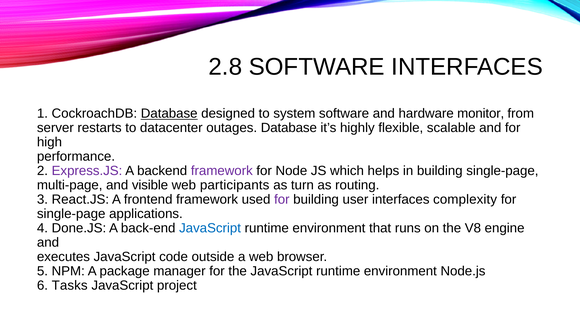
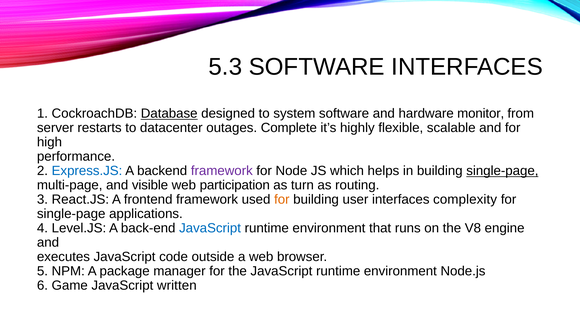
2.8: 2.8 -> 5.3
outages Database: Database -> Complete
Express.JS colour: purple -> blue
single-page at (502, 171) underline: none -> present
participants: participants -> participation
for at (282, 200) colour: purple -> orange
Done.JS: Done.JS -> Level.JS
Tasks: Tasks -> Game
project: project -> written
